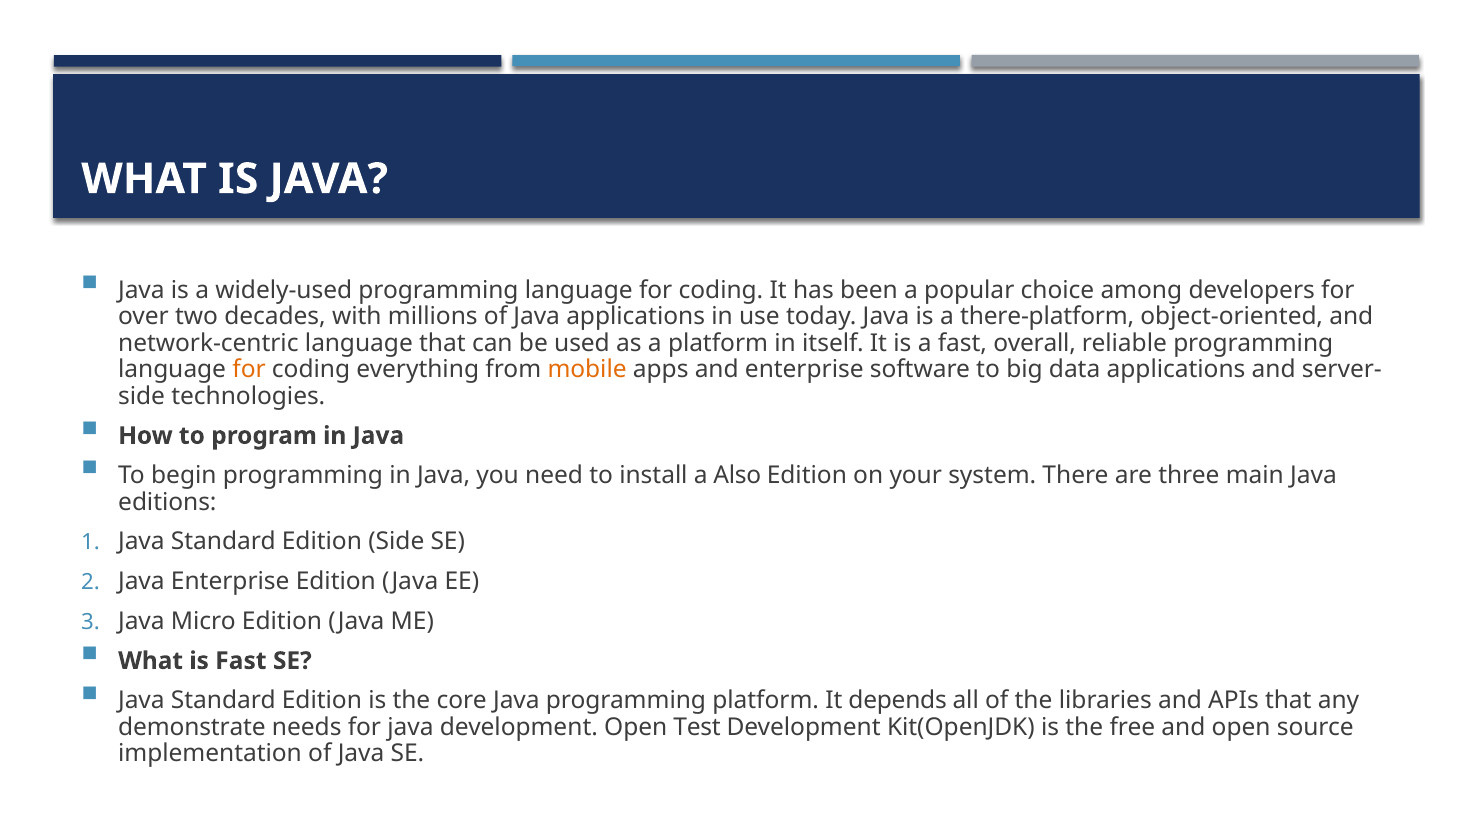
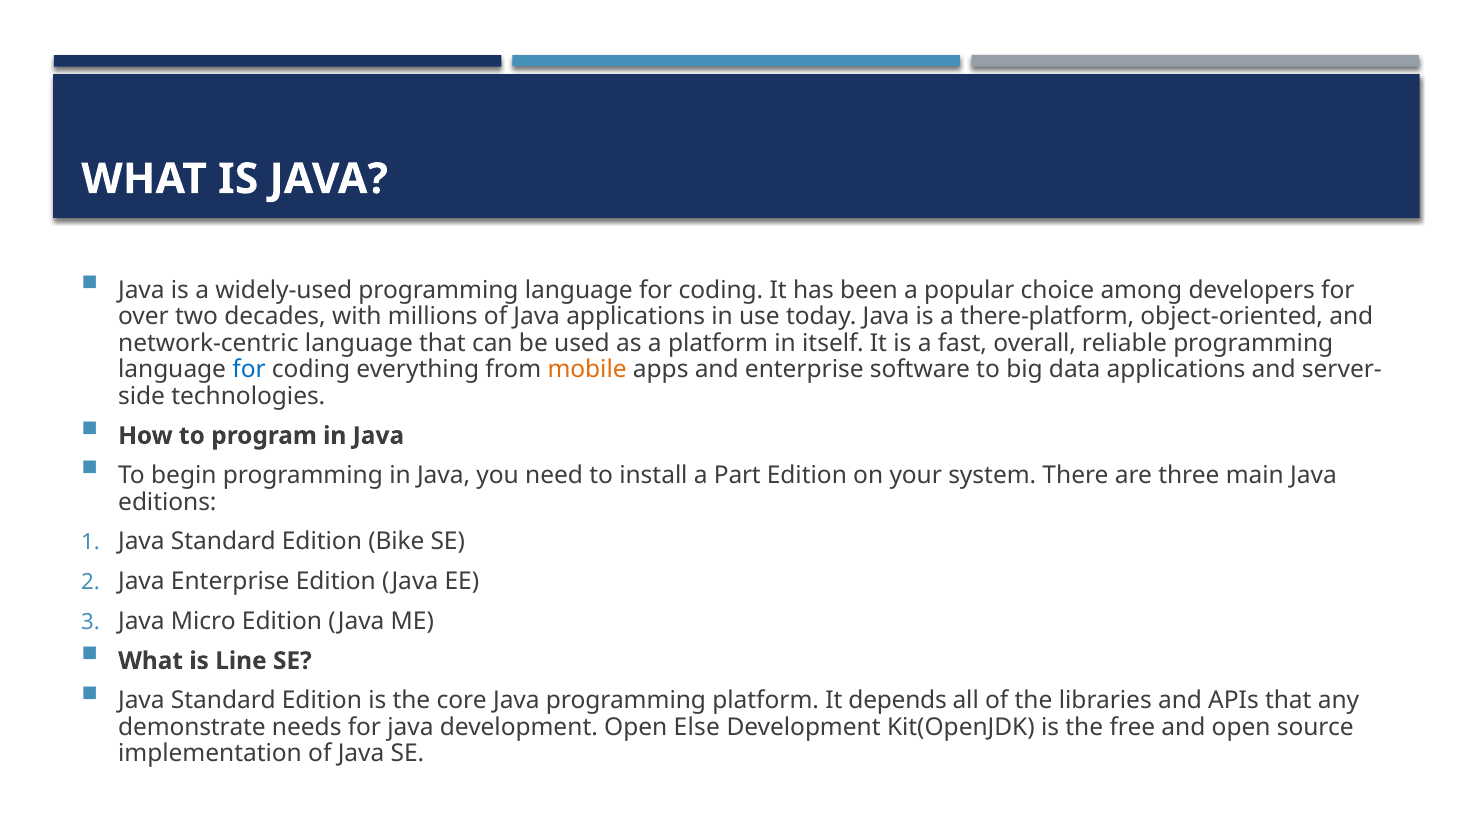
for at (249, 369) colour: orange -> blue
Also: Also -> Part
Edition Side: Side -> Bike
is Fast: Fast -> Line
Test: Test -> Else
